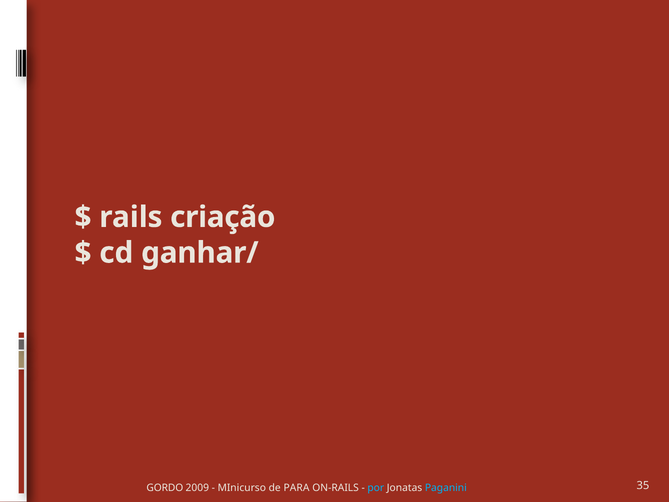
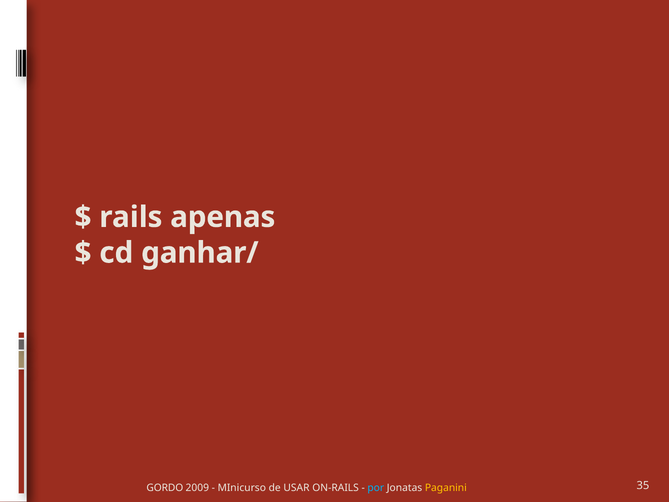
criação: criação -> apenas
PARA: PARA -> USAR
Paganini colour: light blue -> yellow
